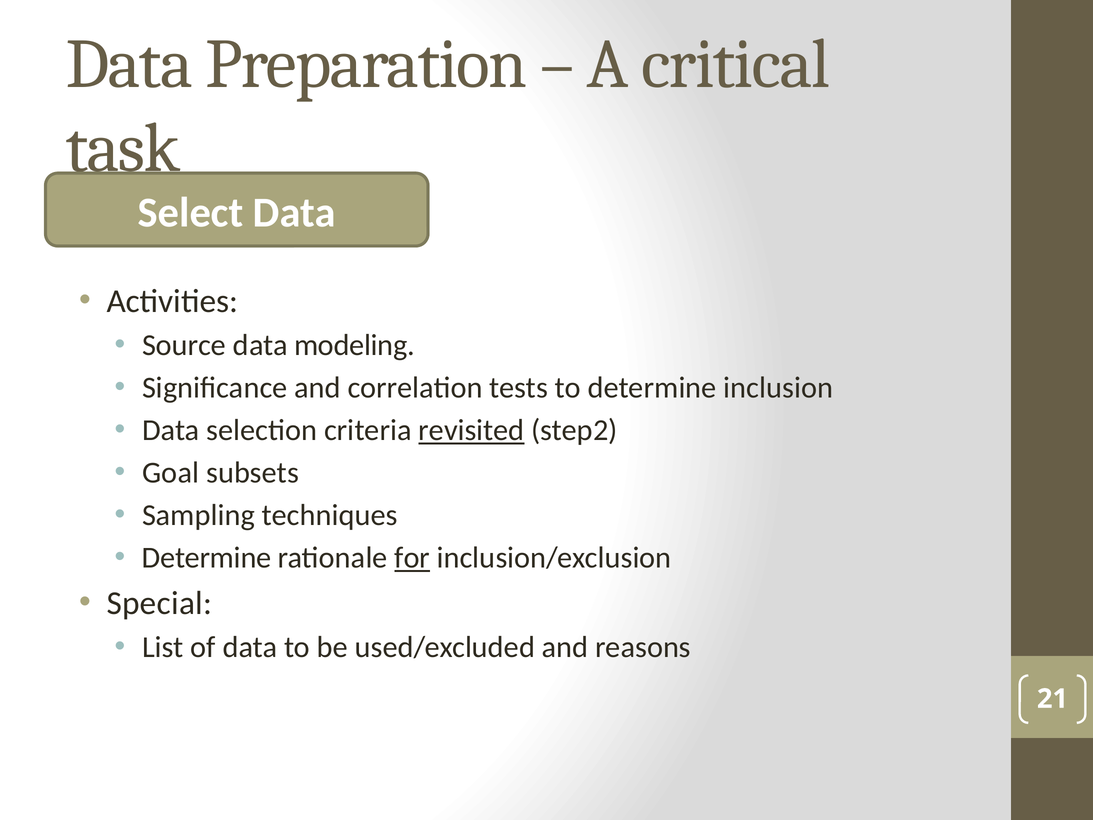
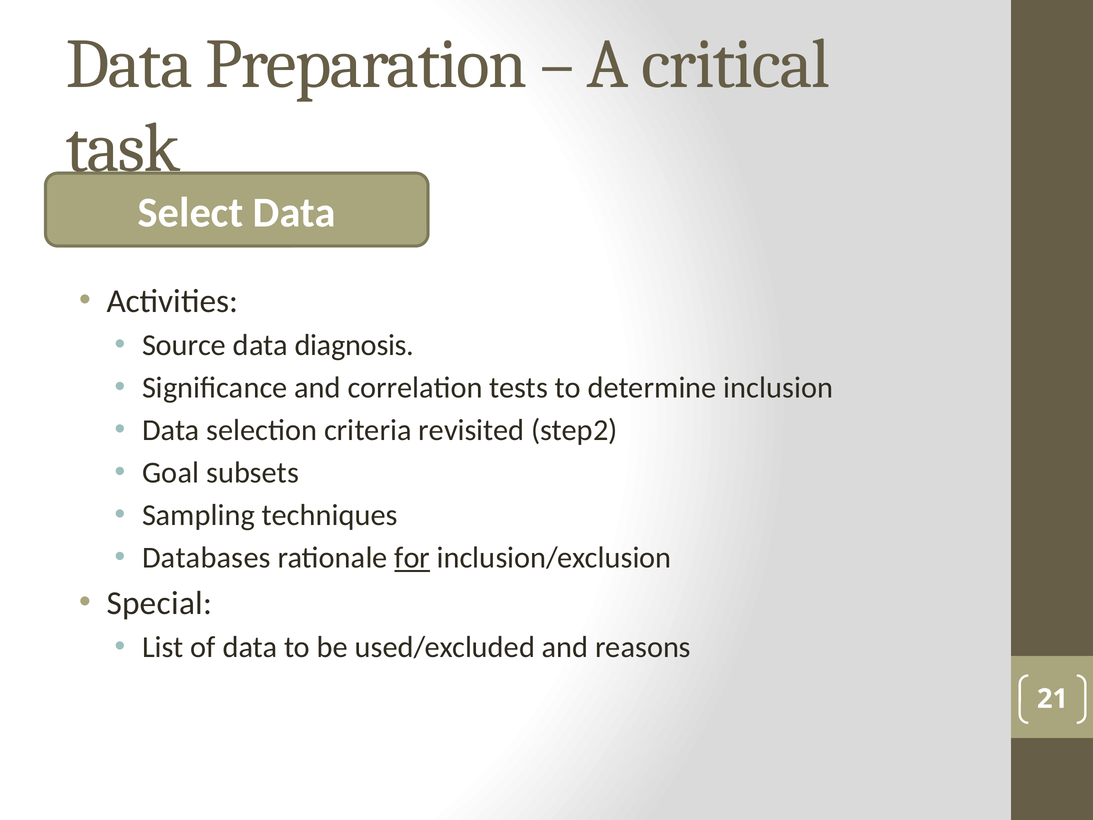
modeling: modeling -> diagnosis
revisited underline: present -> none
Determine at (207, 558): Determine -> Databases
